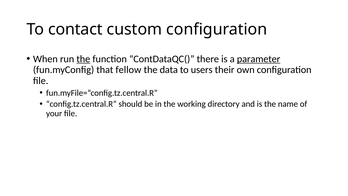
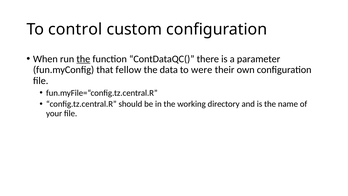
contact: contact -> control
parameter underline: present -> none
users: users -> were
